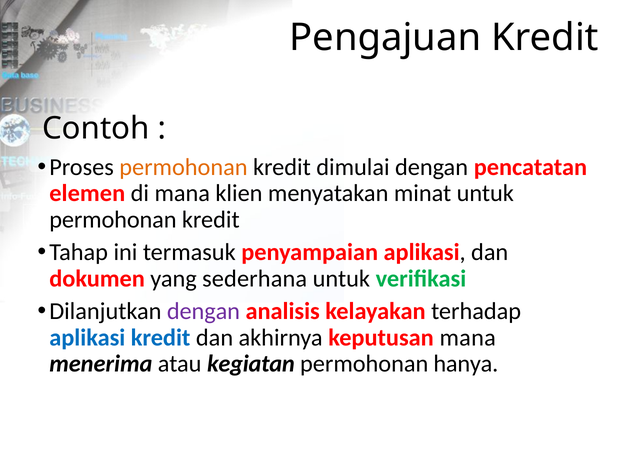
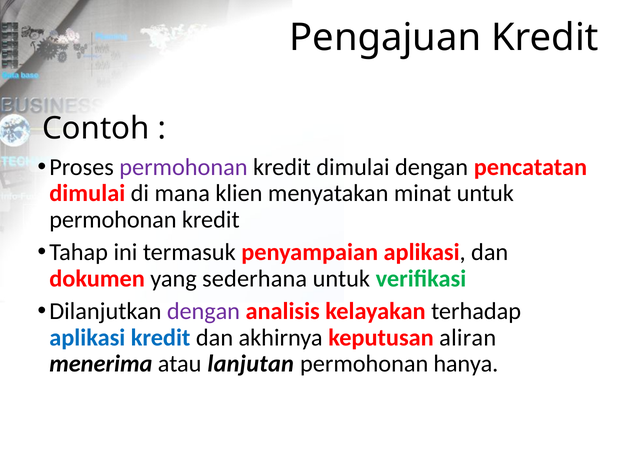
permohonan at (183, 167) colour: orange -> purple
elemen at (87, 194): elemen -> dimulai
keputusan mana: mana -> aliran
kegiatan: kegiatan -> lanjutan
